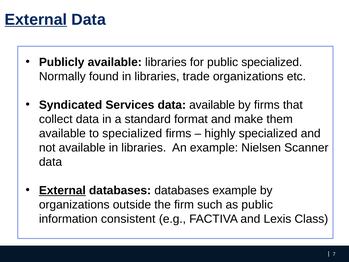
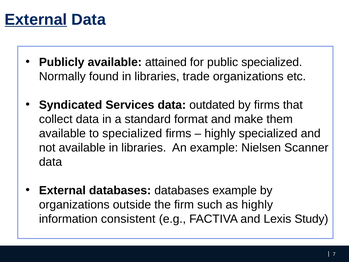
available libraries: libraries -> attained
data available: available -> outdated
External at (62, 190) underline: present -> none
as public: public -> highly
Class: Class -> Study
